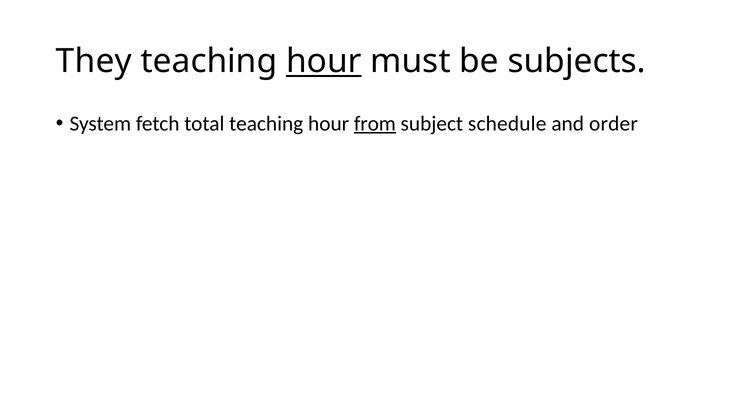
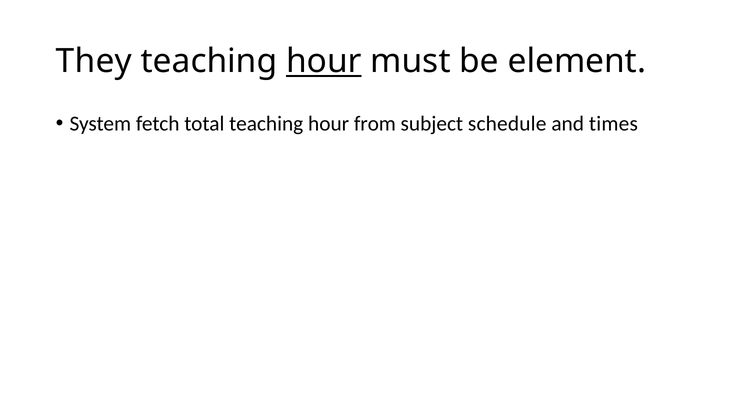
subjects: subjects -> element
from underline: present -> none
order: order -> times
